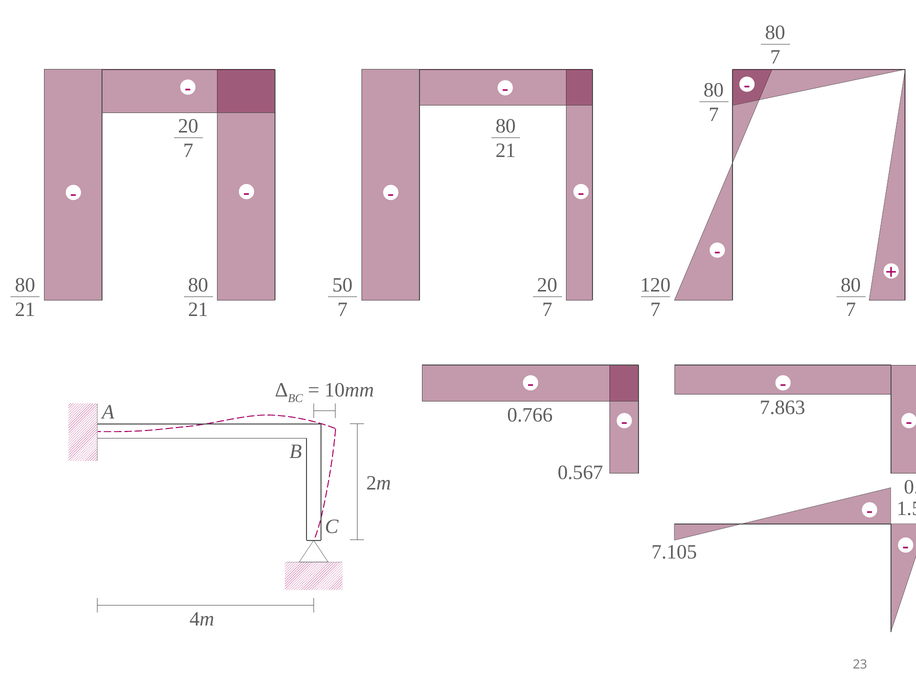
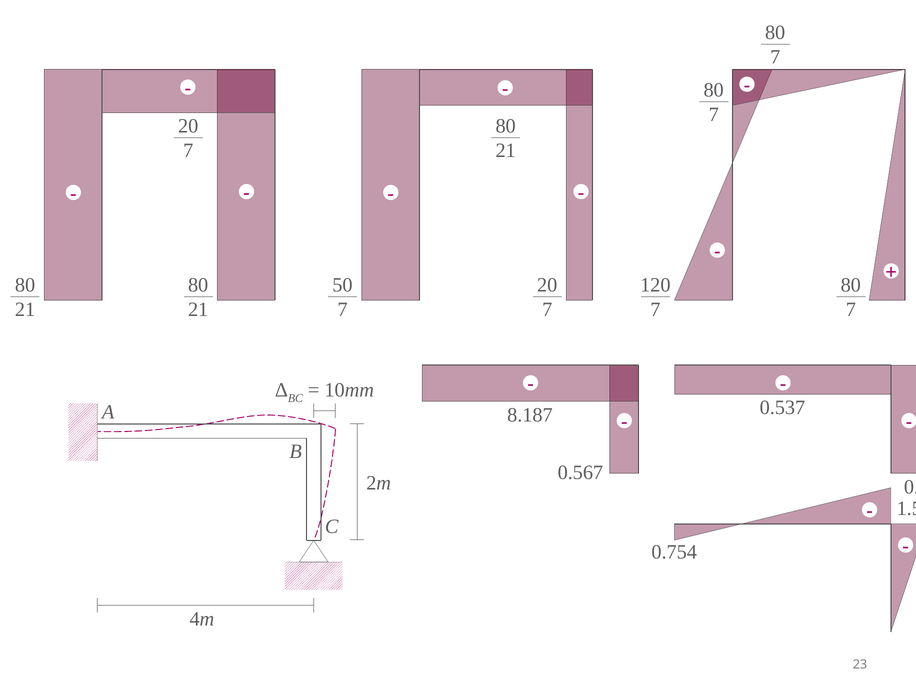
7.863: 7.863 -> 0.537
0.766: 0.766 -> 8.187
7.105: 7.105 -> 0.754
